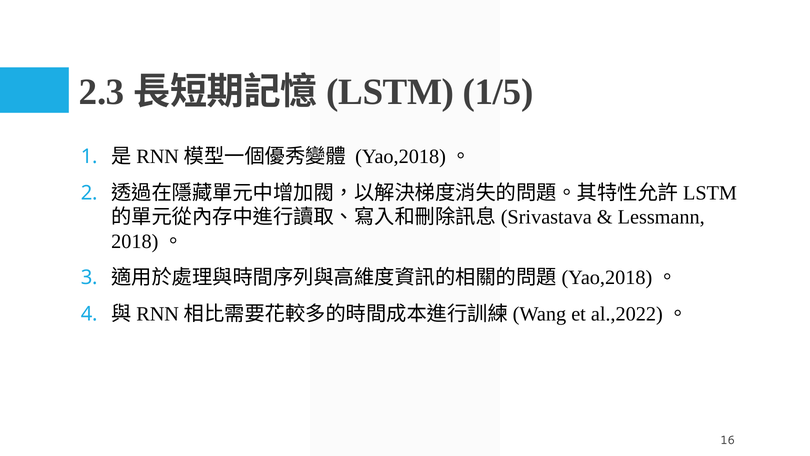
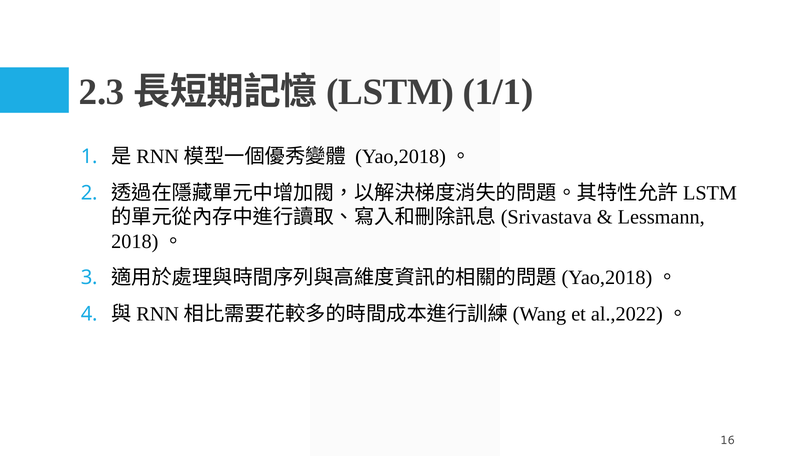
1/5: 1/5 -> 1/1
